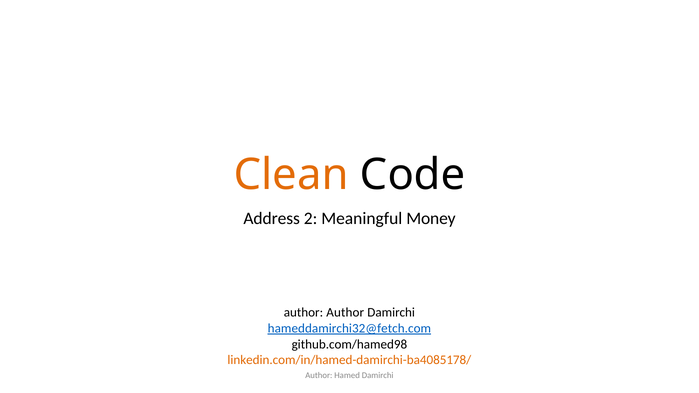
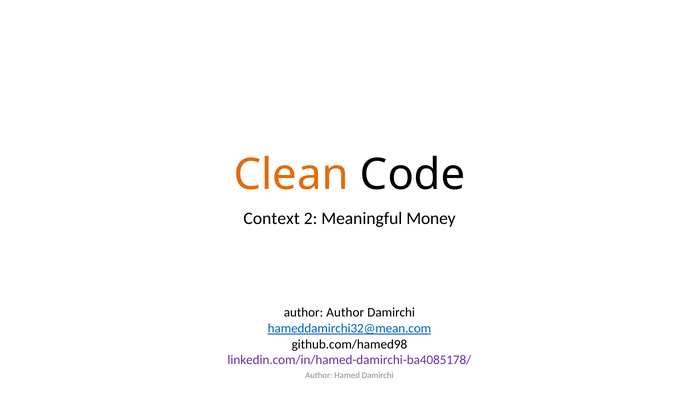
Address: Address -> Context
hameddamirchi32@fetch.com: hameddamirchi32@fetch.com -> hameddamirchi32@mean.com
linkedin.com/in/hamed-damirchi-ba4085178/ colour: orange -> purple
